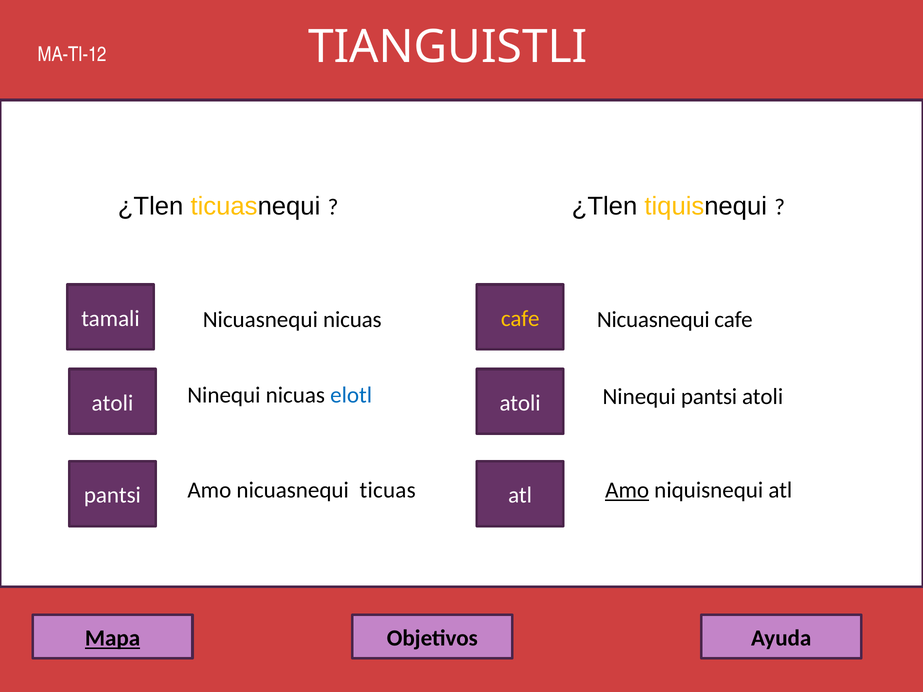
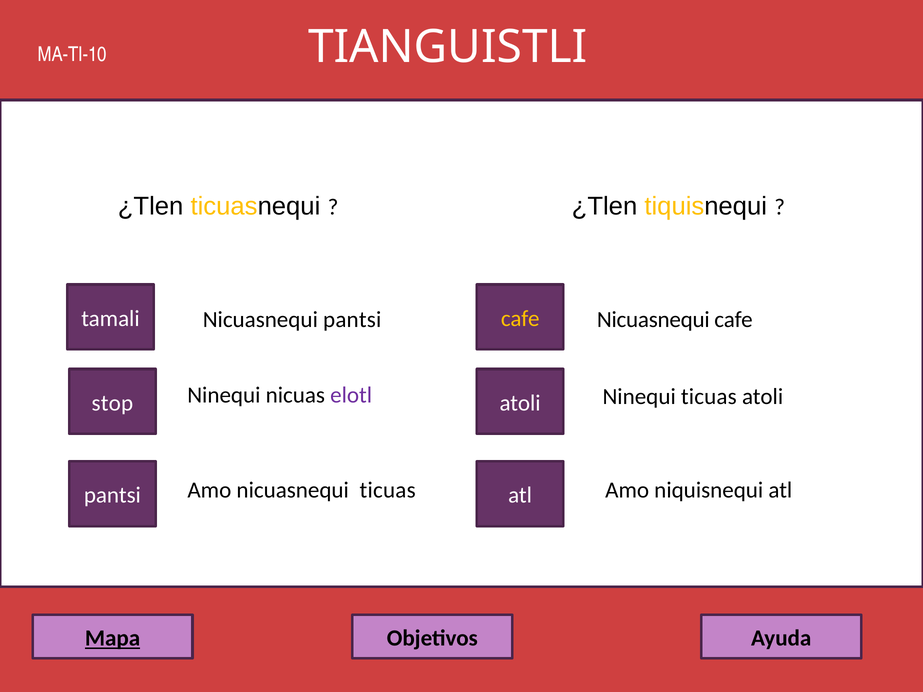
MA-TI-12: MA-TI-12 -> MA-TI-10
Nicuasnequi nicuas: nicuas -> pantsi
elotl colour: blue -> purple
Ninequi pantsi: pantsi -> ticuas
atoli at (112, 403): atoli -> stop
Amo at (627, 490) underline: present -> none
